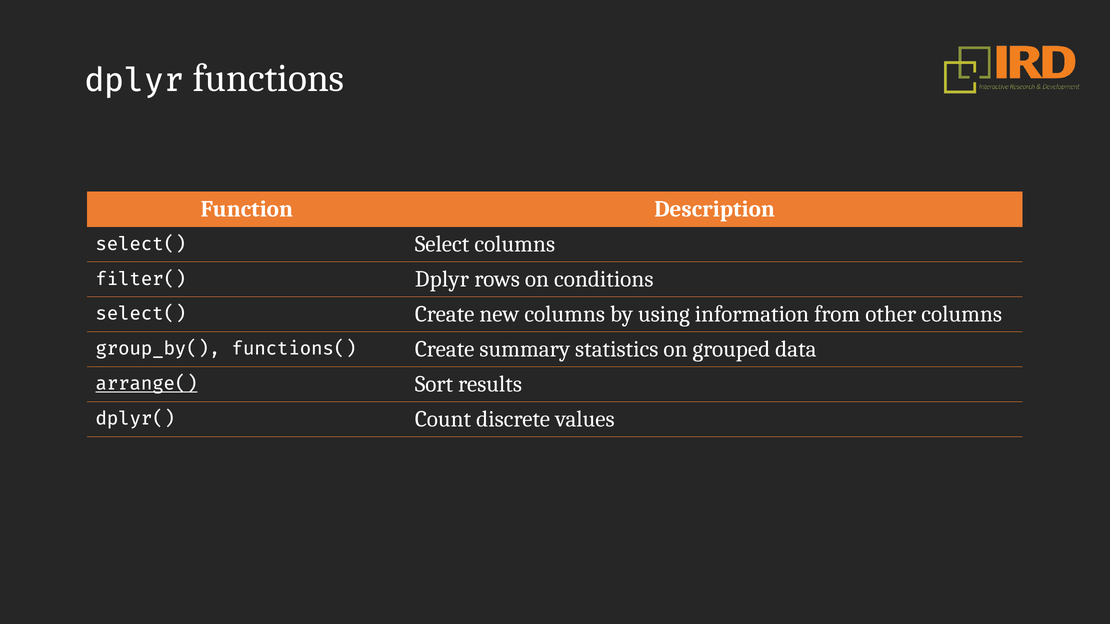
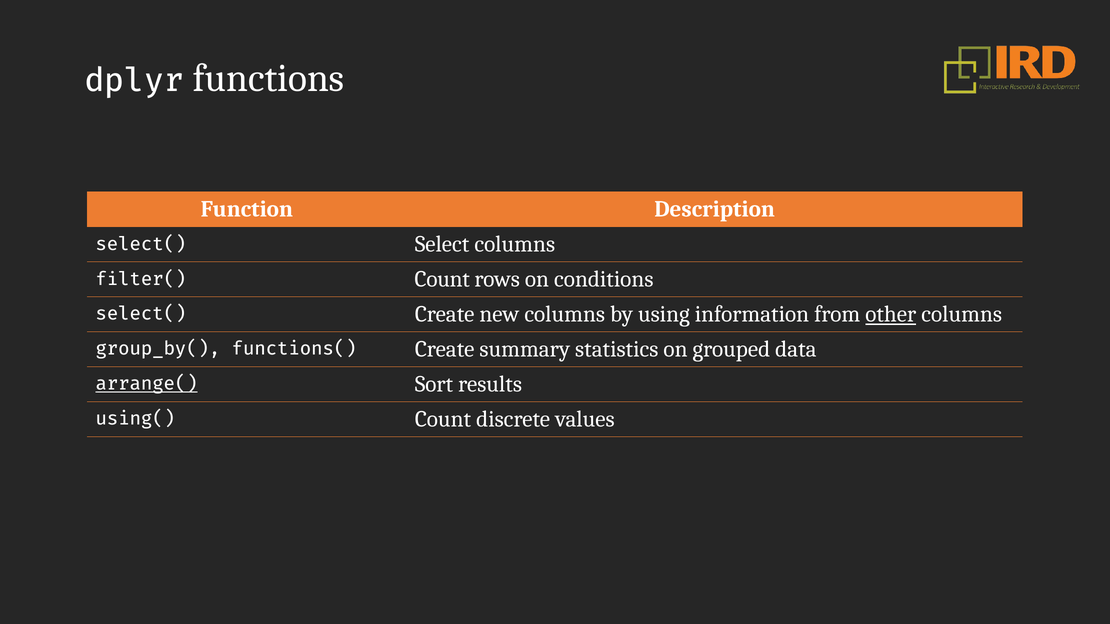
filter( Dplyr: Dplyr -> Count
other underline: none -> present
dplyr(: dplyr( -> using(
